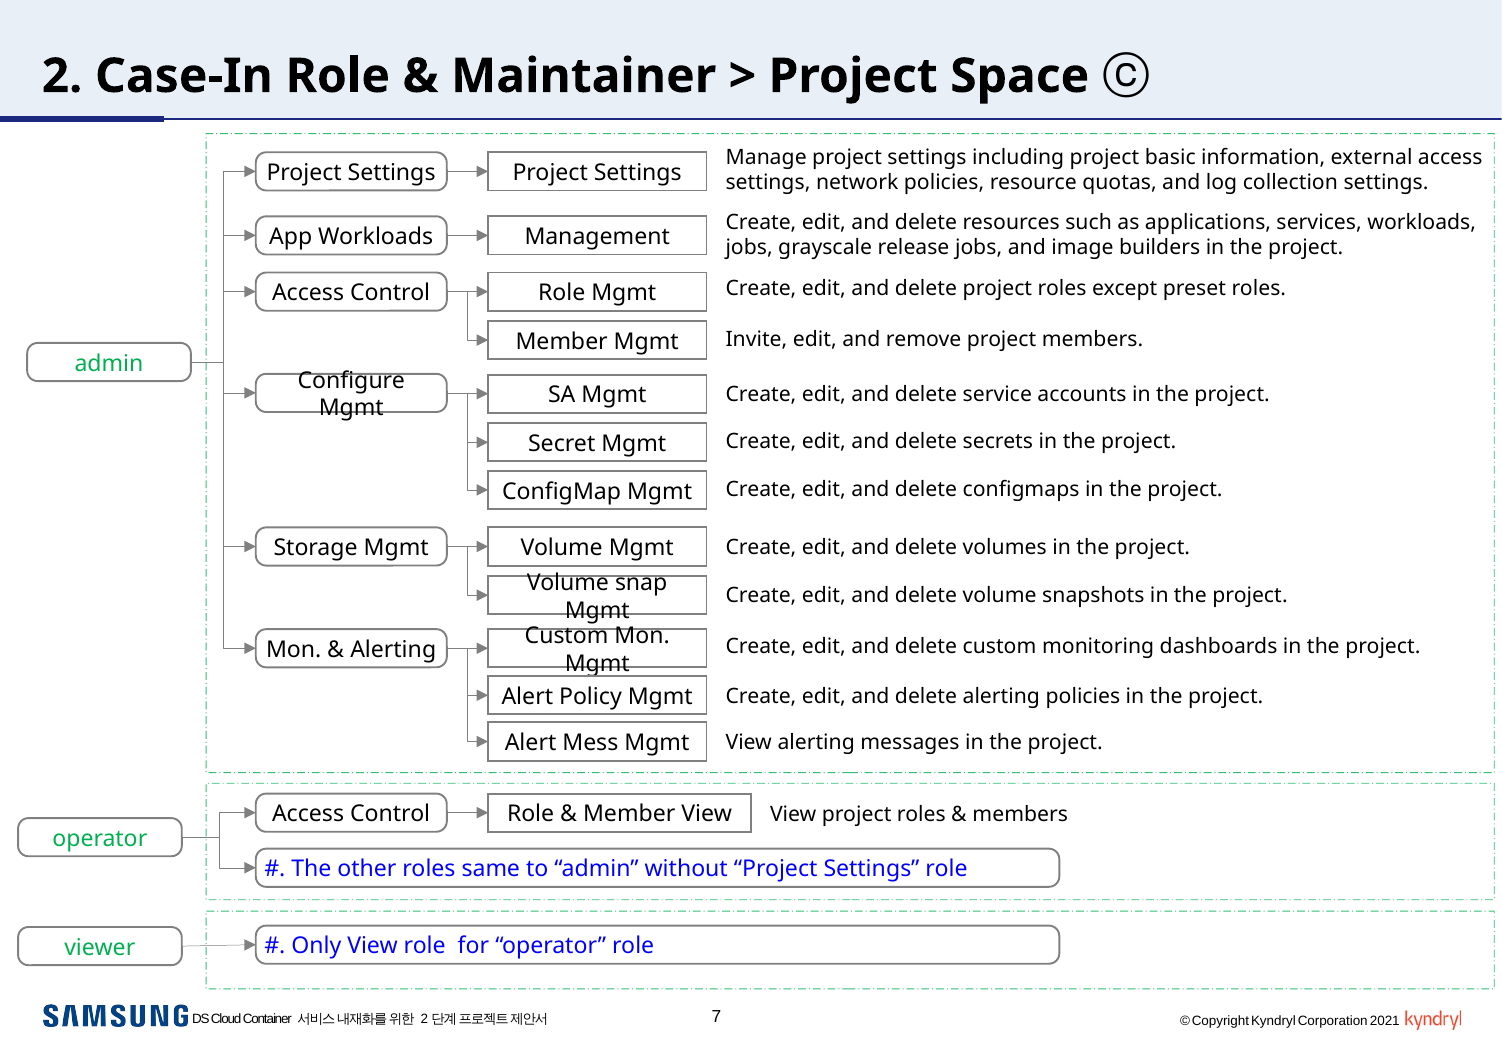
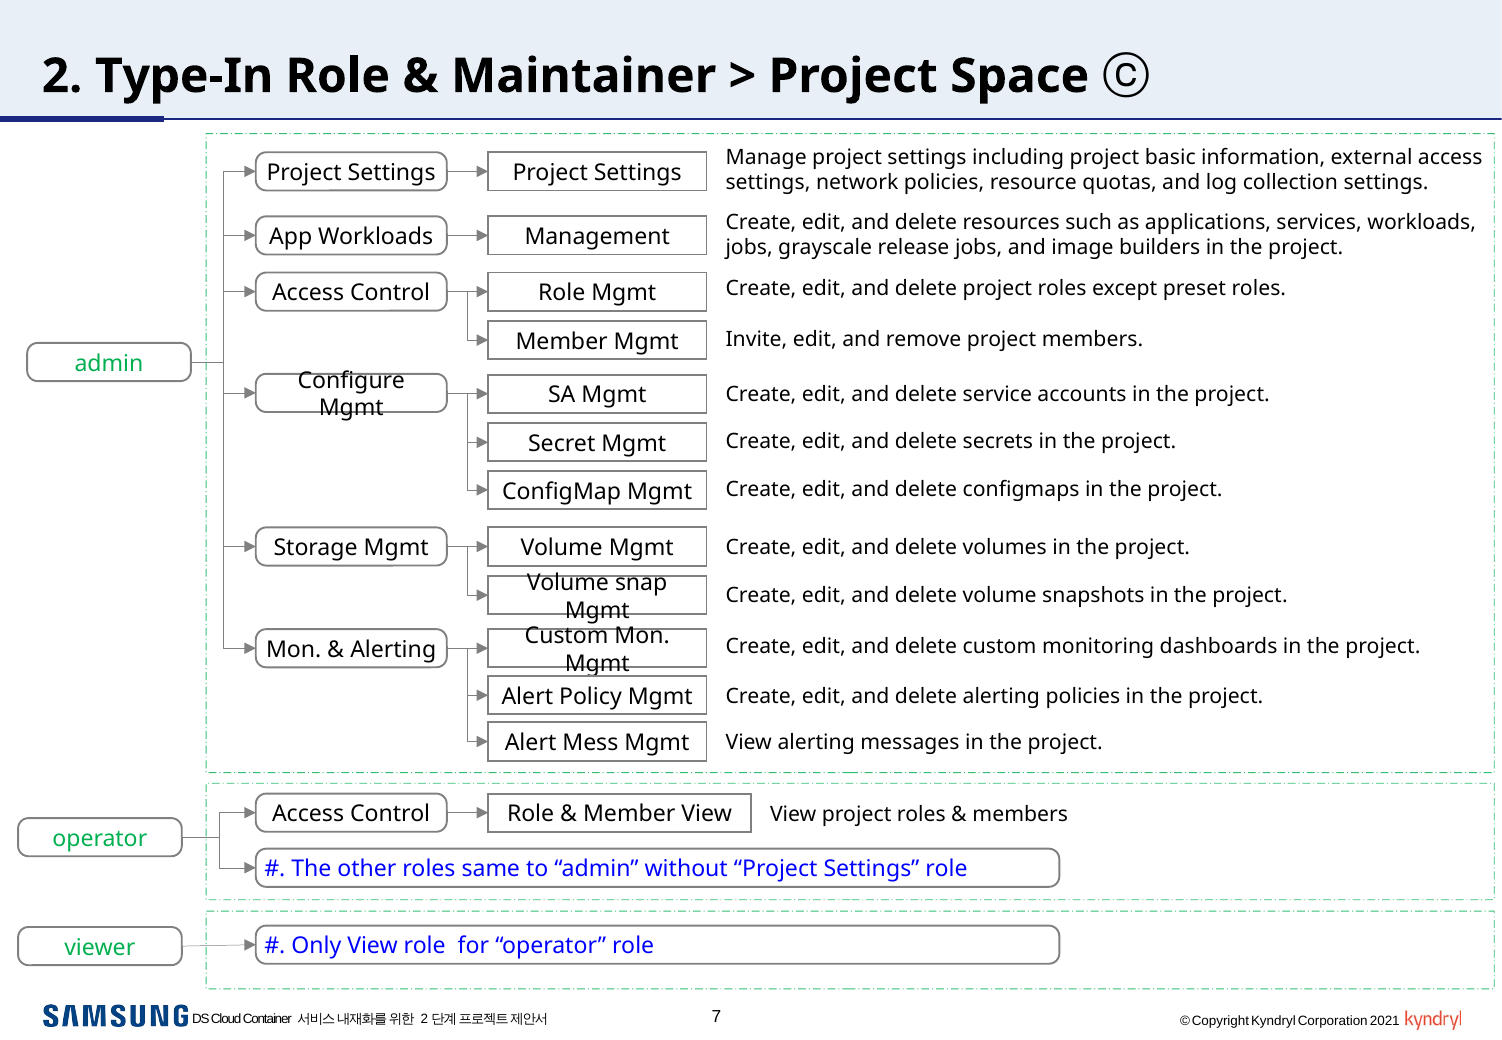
Case-In: Case-In -> Type-In
